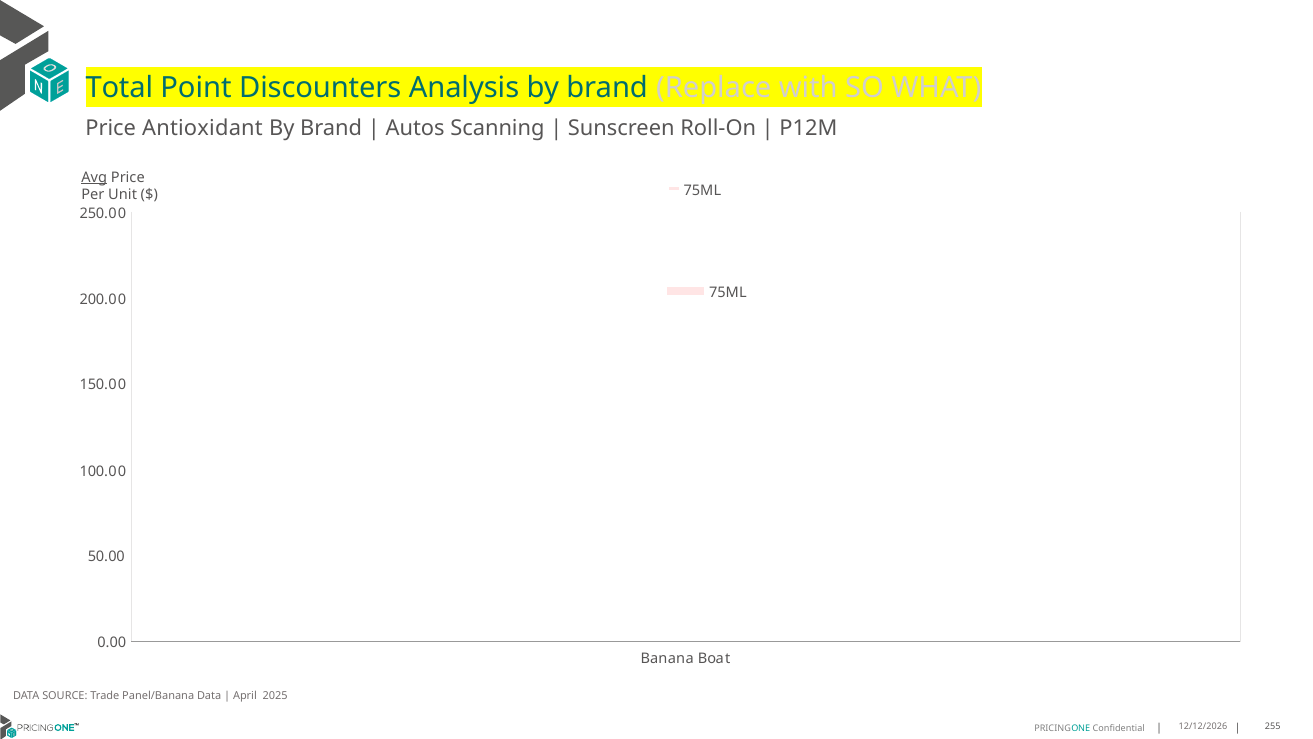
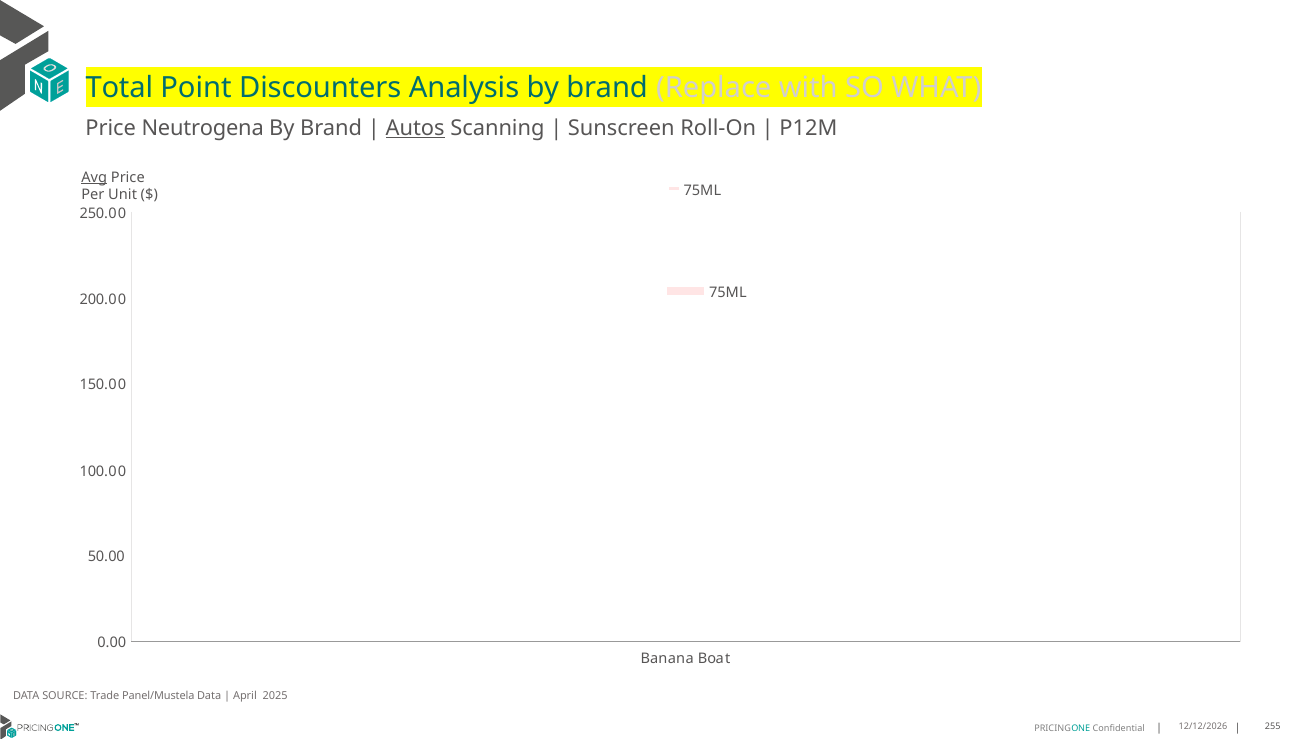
Antioxidant: Antioxidant -> Neutrogena
Autos underline: none -> present
Panel/Banana: Panel/Banana -> Panel/Mustela
